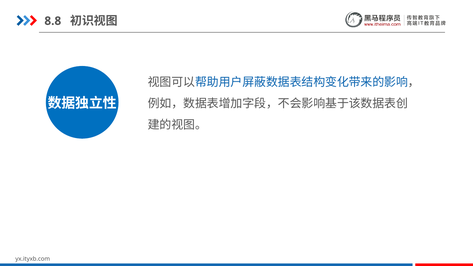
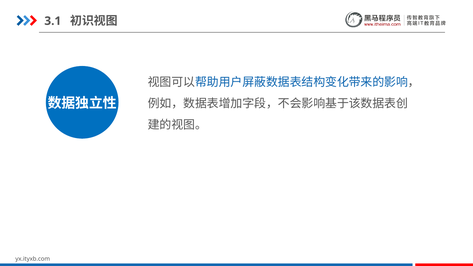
8.8: 8.8 -> 3.1
